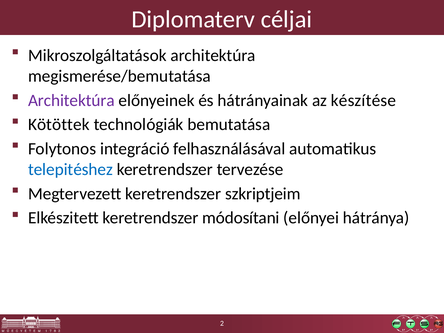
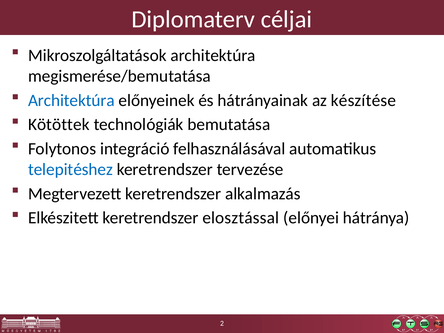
Architektúra at (71, 100) colour: purple -> blue
szkriptjeim: szkriptjeim -> alkalmazás
módosítani: módosítani -> elosztással
